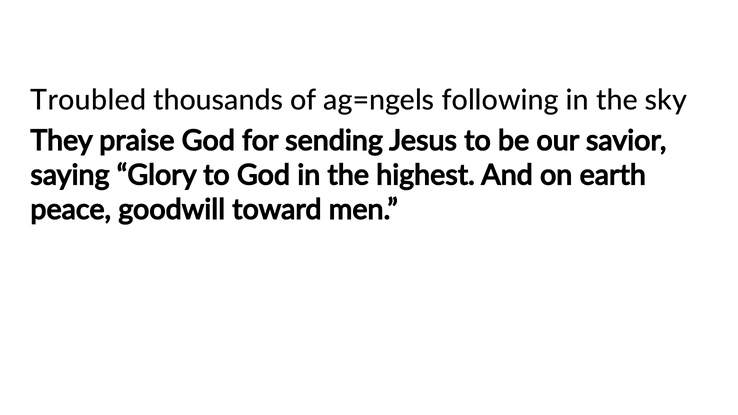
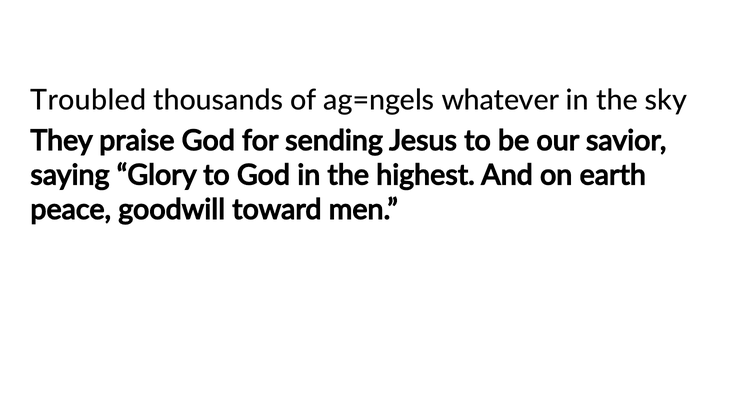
following: following -> whatever
